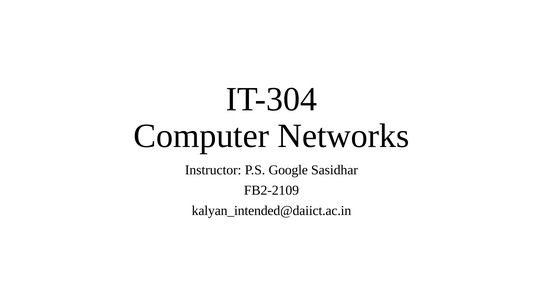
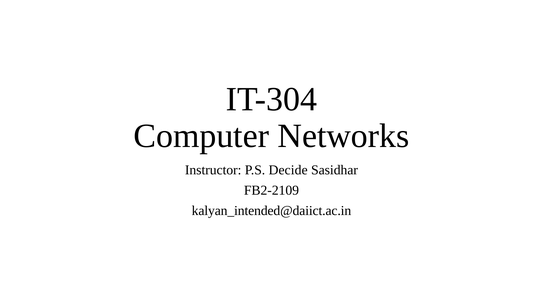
Google: Google -> Decide
